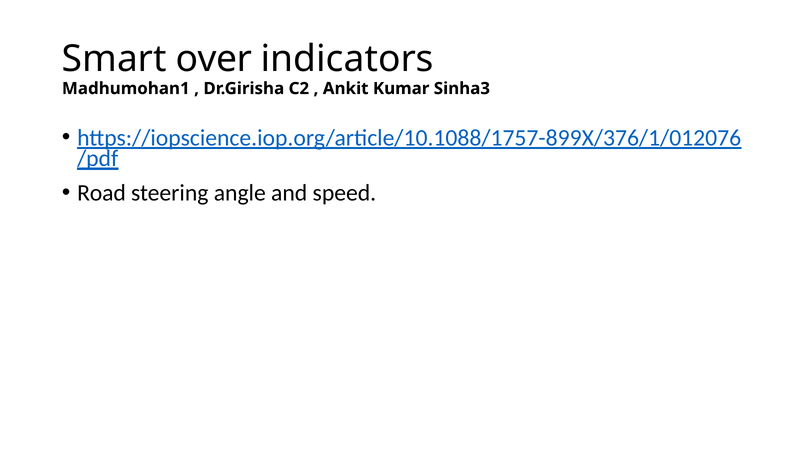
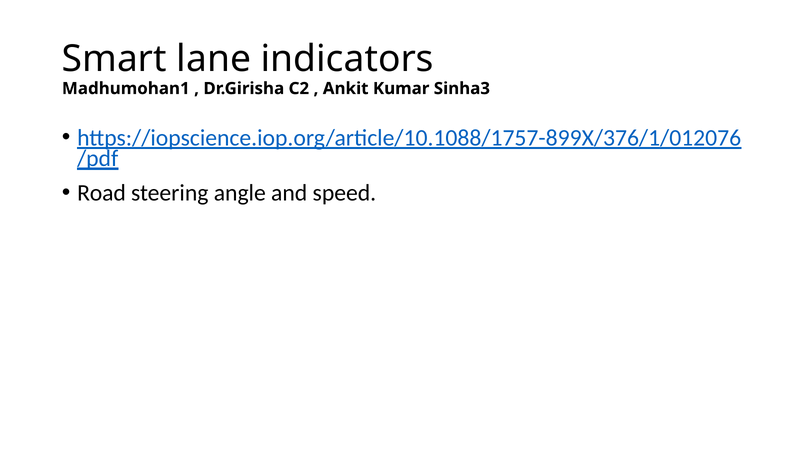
over: over -> lane
